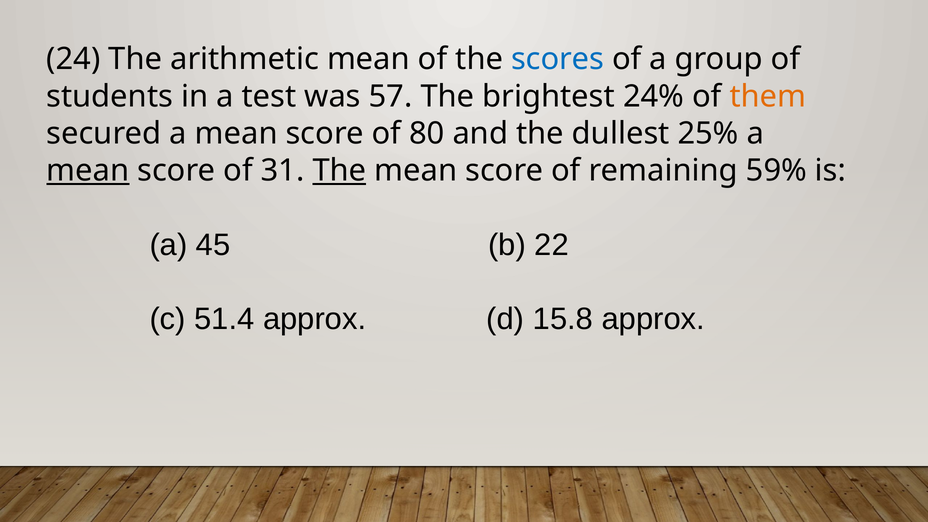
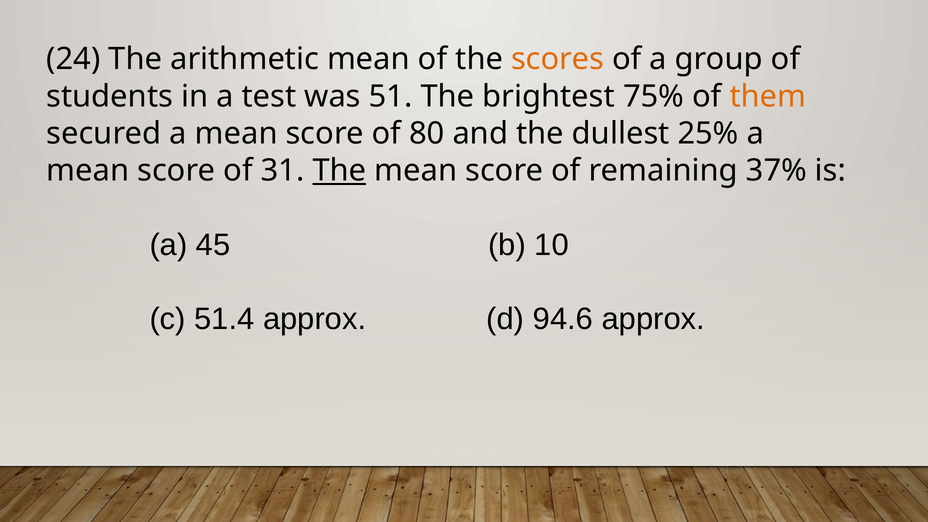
scores colour: blue -> orange
57: 57 -> 51
24%: 24% -> 75%
mean at (88, 171) underline: present -> none
59%: 59% -> 37%
22: 22 -> 10
15.8: 15.8 -> 94.6
